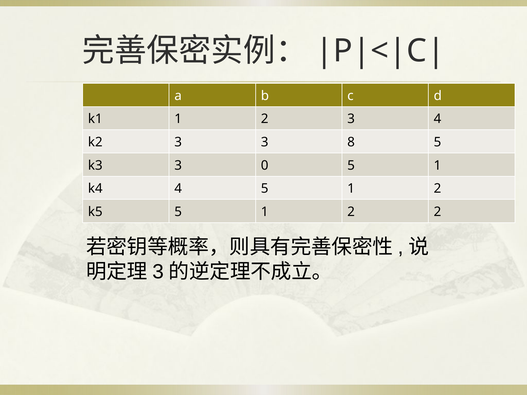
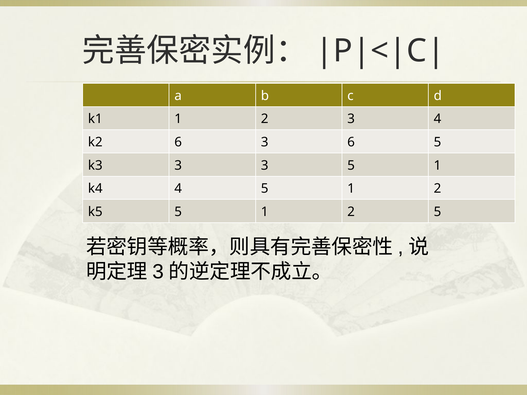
k2 3: 3 -> 6
3 8: 8 -> 6
3 0: 0 -> 3
2 2: 2 -> 5
